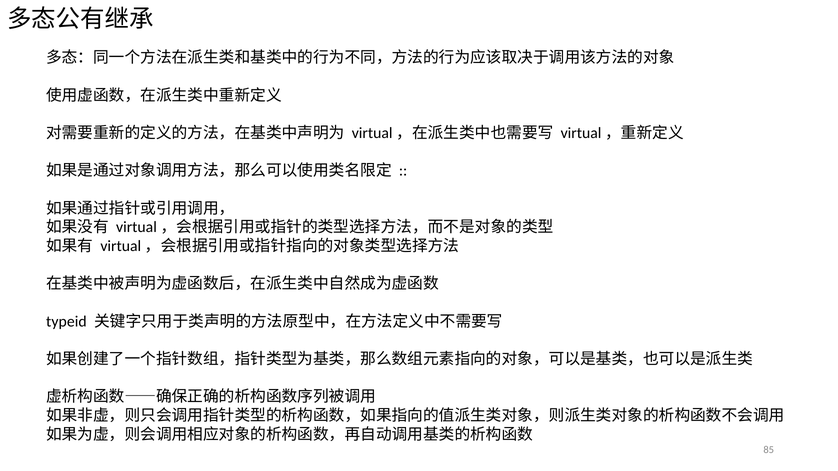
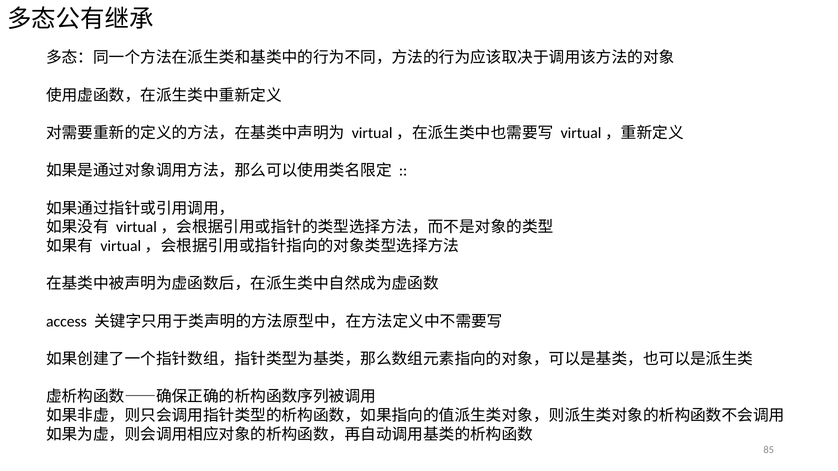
typeid: typeid -> access
